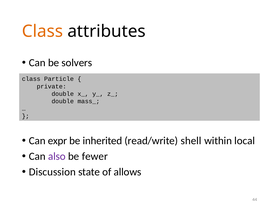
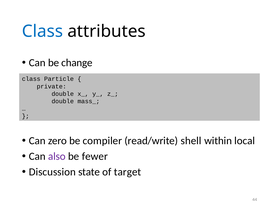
Class at (42, 31) colour: orange -> blue
solvers: solvers -> change
expr: expr -> zero
inherited: inherited -> compiler
allows: allows -> target
